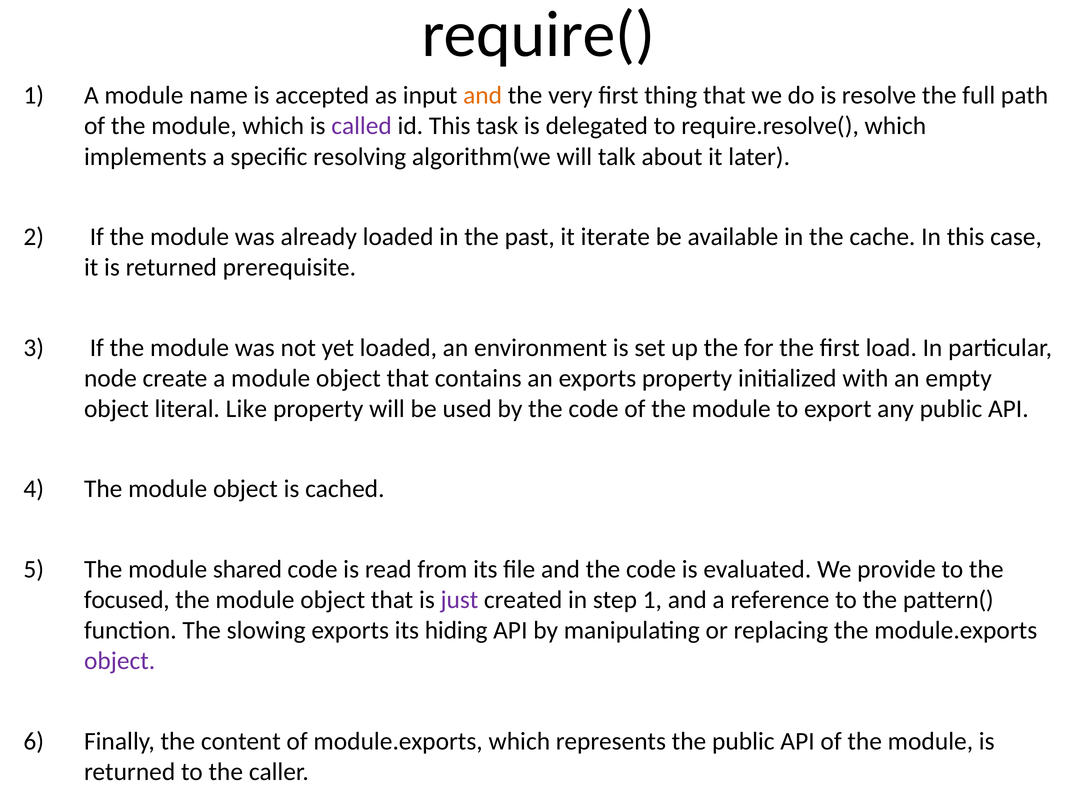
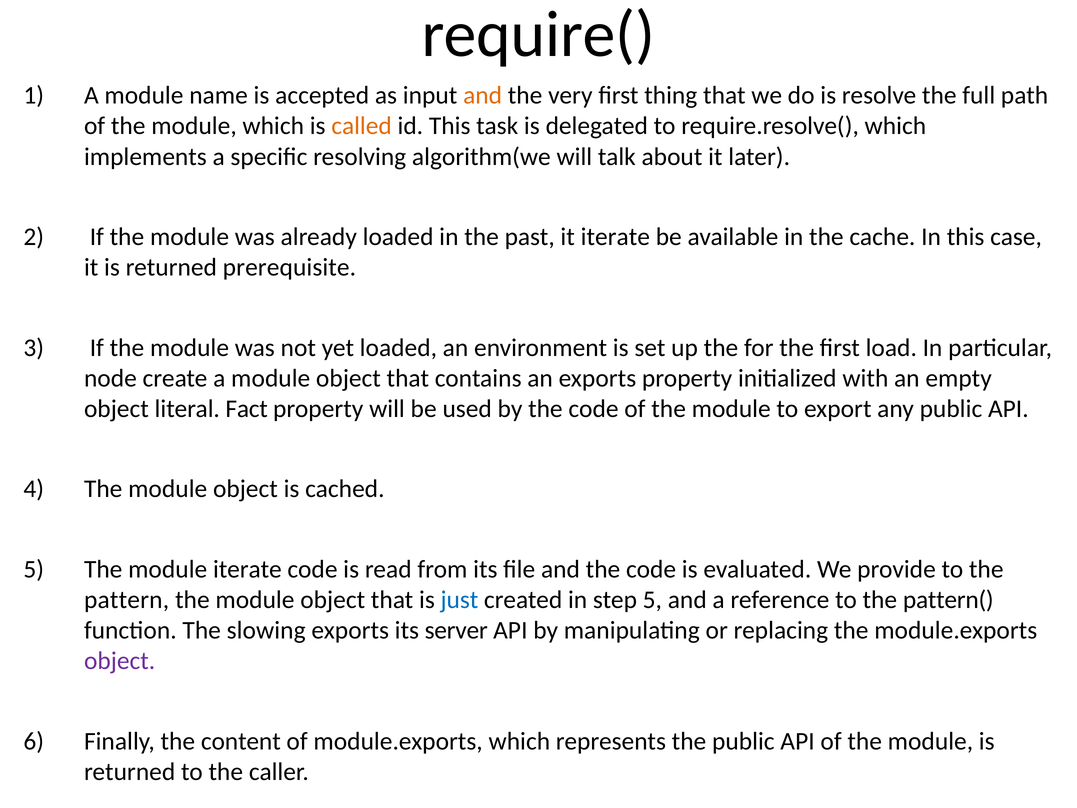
called colour: purple -> orange
Like: Like -> Fact
module shared: shared -> iterate
focused: focused -> pattern
just colour: purple -> blue
step 1: 1 -> 5
hiding: hiding -> server
